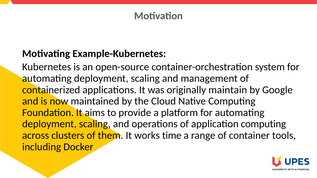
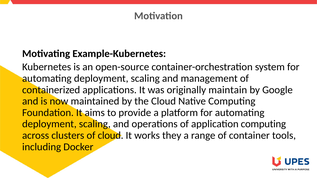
of them: them -> cloud
time: time -> they
